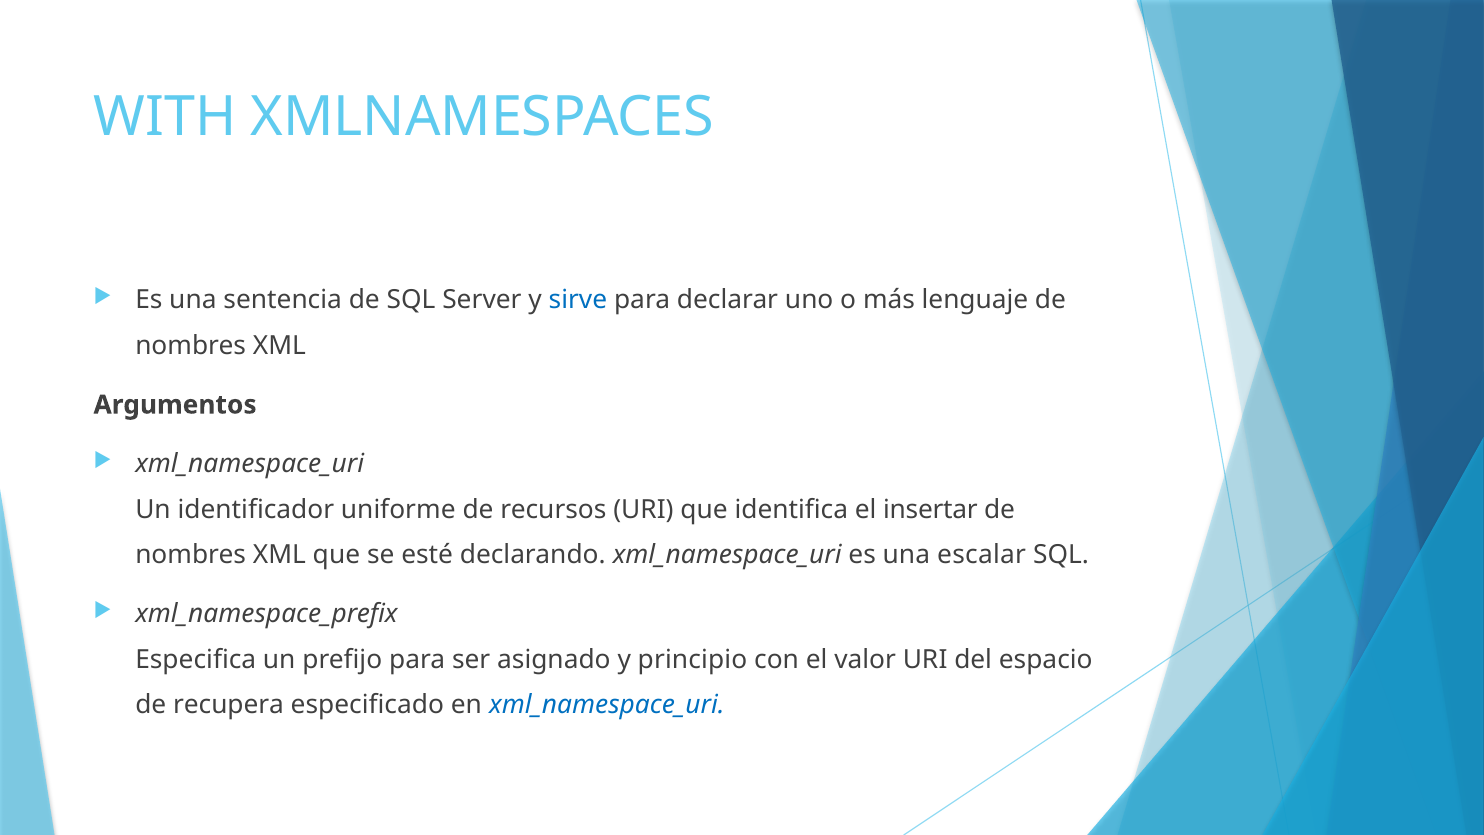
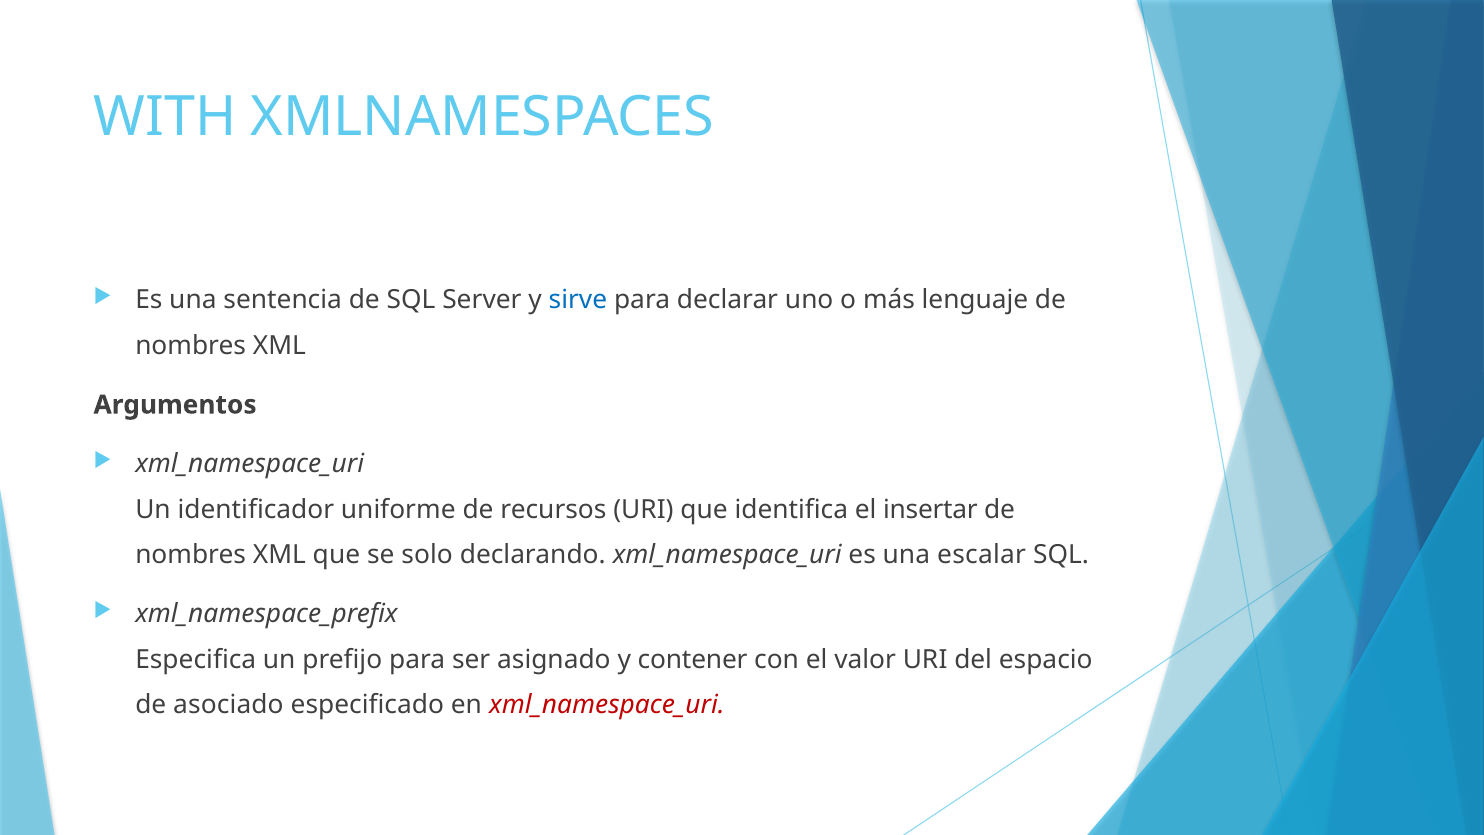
esté: esté -> solo
principio: principio -> contener
recupera: recupera -> asociado
xml_namespace_uri at (607, 705) colour: blue -> red
